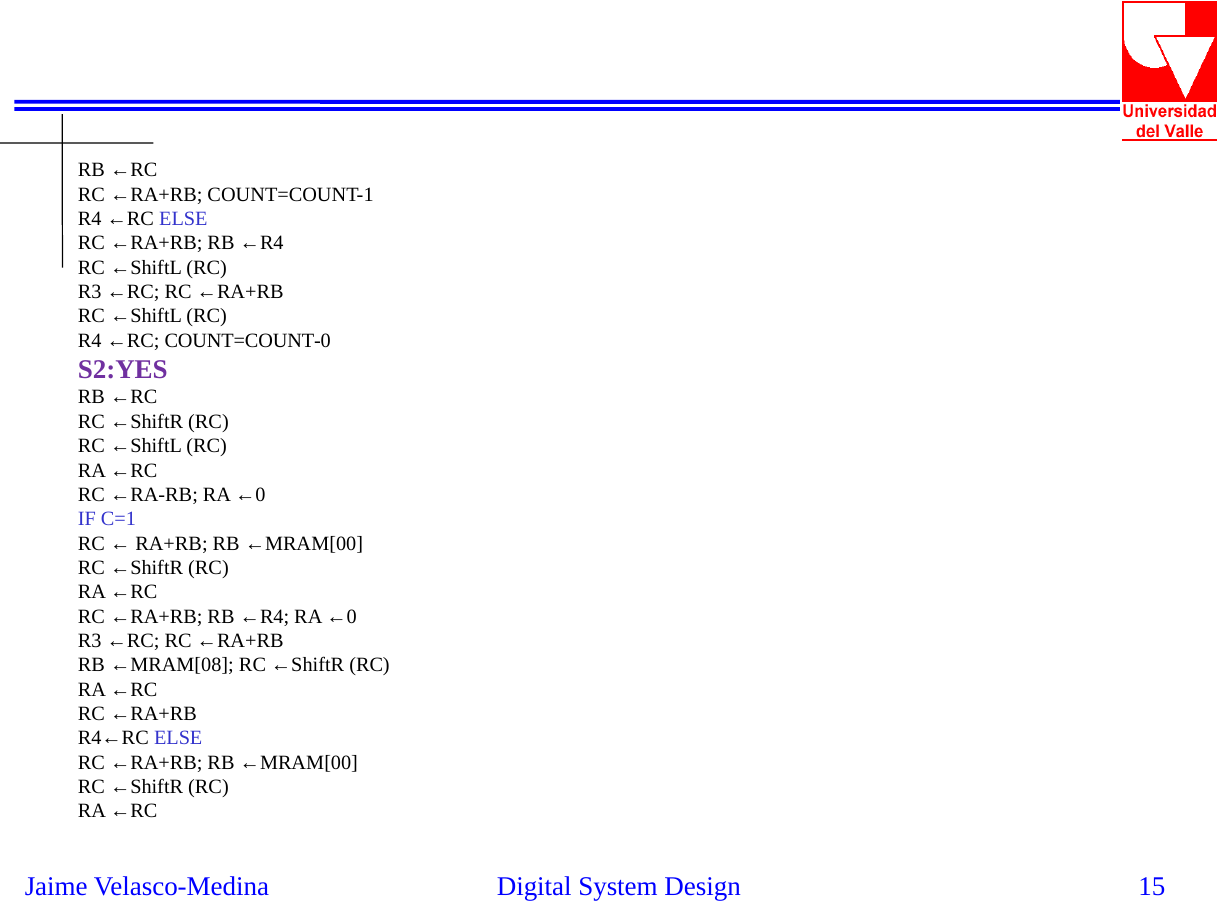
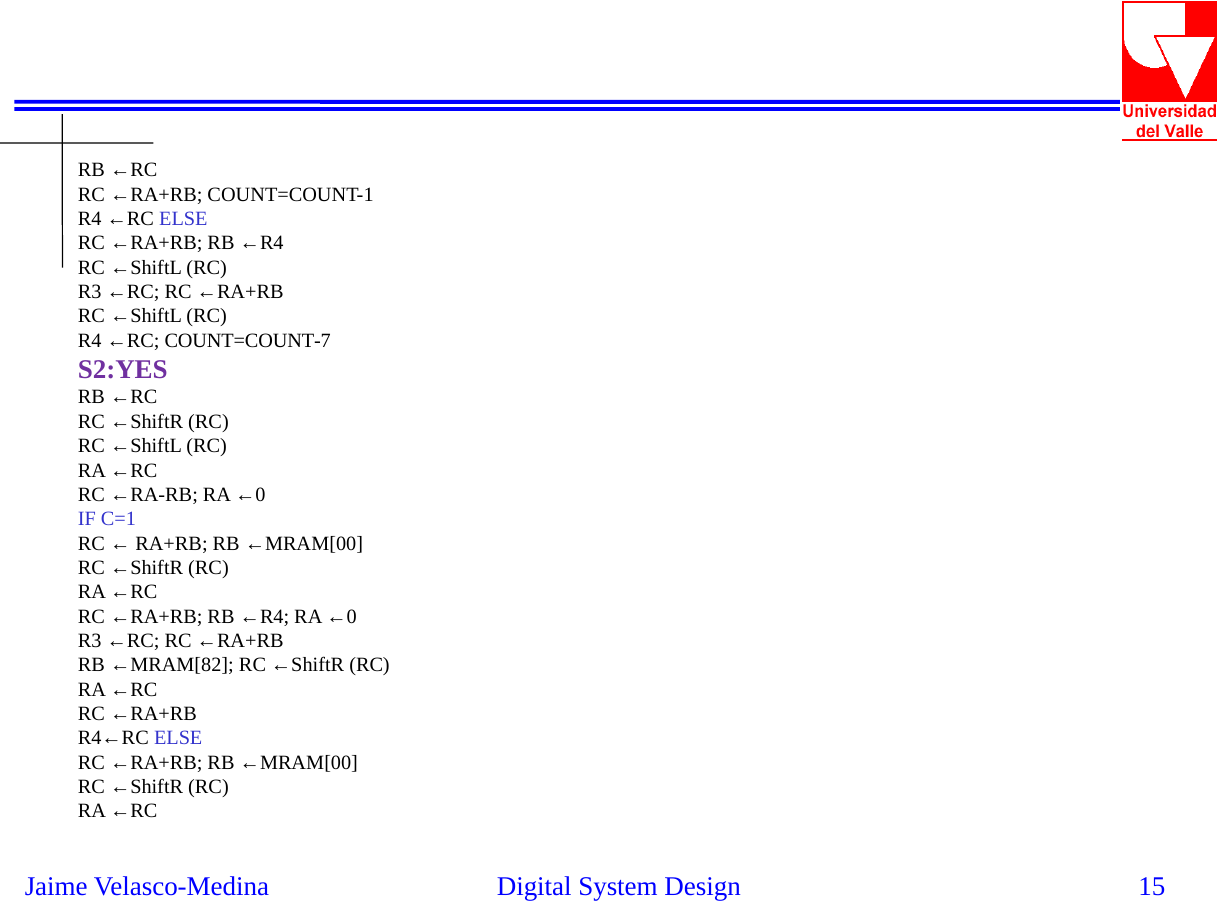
COUNT=COUNT-0: COUNT=COUNT-0 -> COUNT=COUNT-7
←MRAM[08: ←MRAM[08 -> ←MRAM[82
